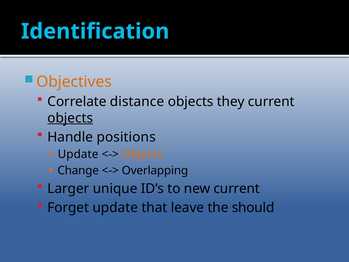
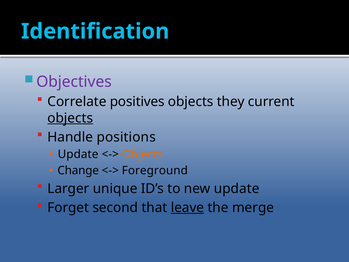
Objectives colour: orange -> purple
distance: distance -> positives
Overlapping: Overlapping -> Foreground
new current: current -> update
Forget update: update -> second
leave underline: none -> present
should: should -> merge
